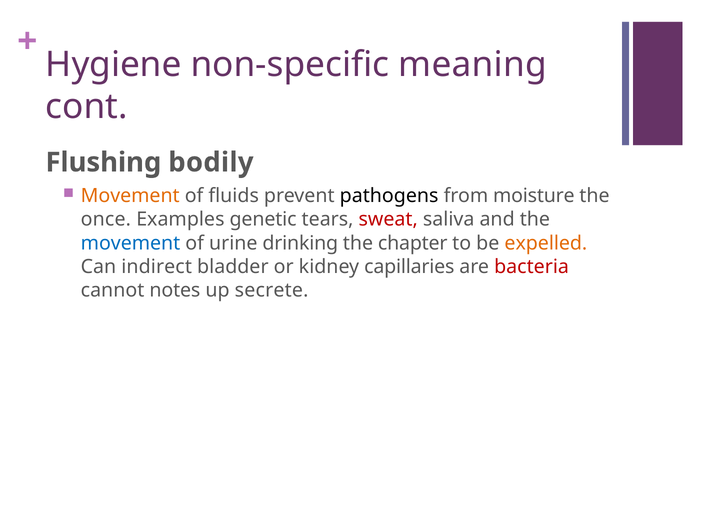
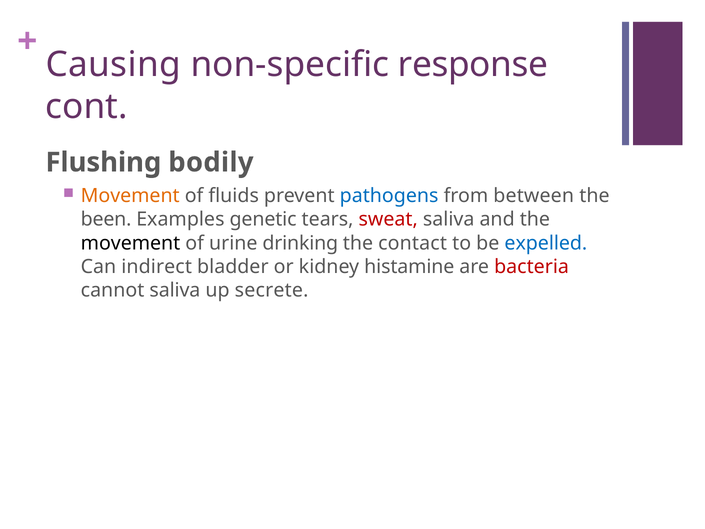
Hygiene: Hygiene -> Causing
meaning: meaning -> response
pathogens colour: black -> blue
moisture: moisture -> between
once: once -> been
movement at (130, 243) colour: blue -> black
chapter: chapter -> contact
expelled colour: orange -> blue
capillaries: capillaries -> histamine
cannot notes: notes -> saliva
